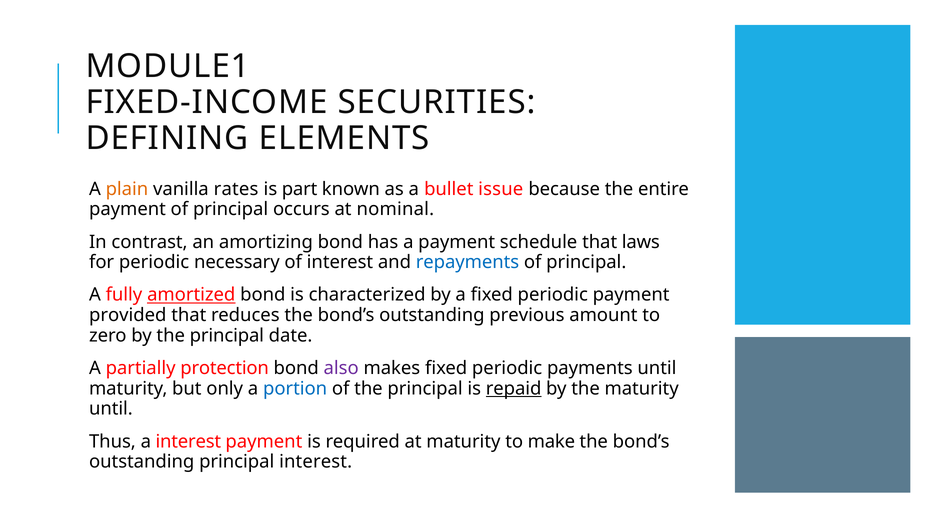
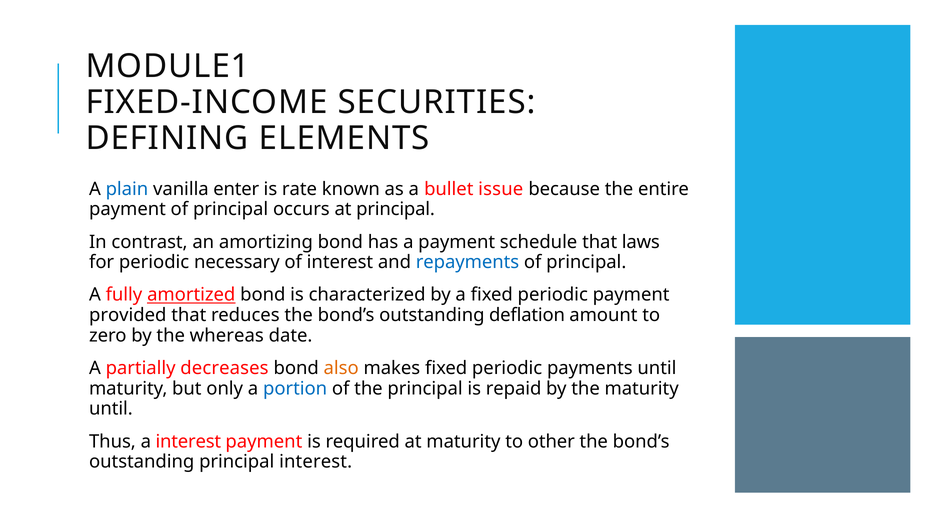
plain colour: orange -> blue
rates: rates -> enter
part: part -> rate
at nominal: nominal -> principal
previous: previous -> deflation
by the principal: principal -> whereas
protection: protection -> decreases
also colour: purple -> orange
repaid underline: present -> none
make: make -> other
